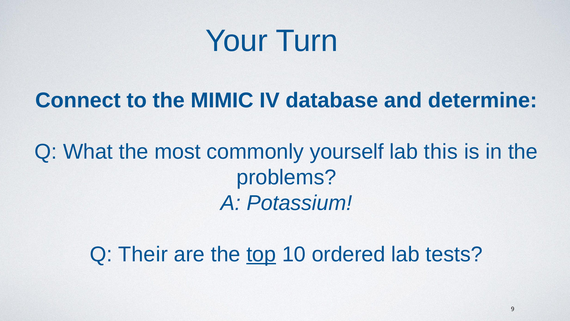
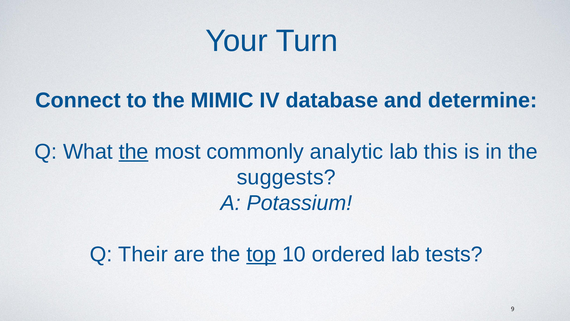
the at (134, 152) underline: none -> present
yourself: yourself -> analytic
problems: problems -> suggests
